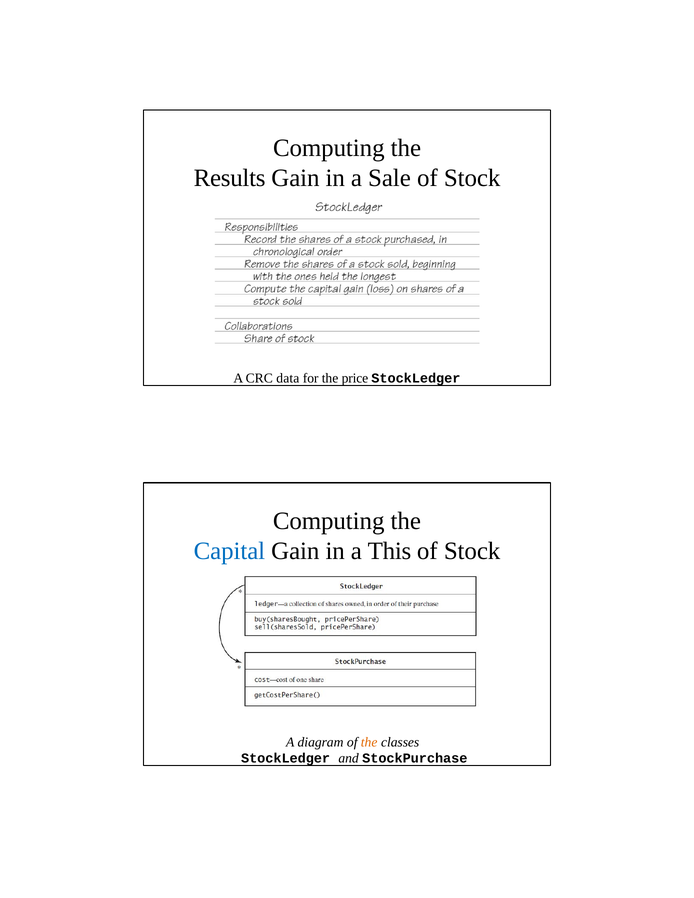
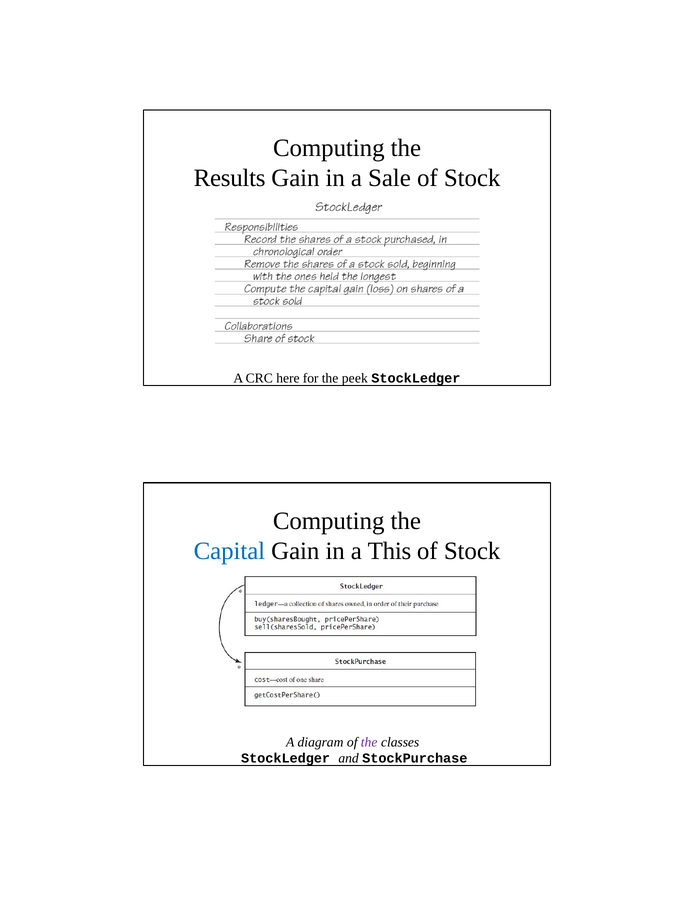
data: data -> here
price: price -> peek
the at (369, 742) colour: orange -> purple
